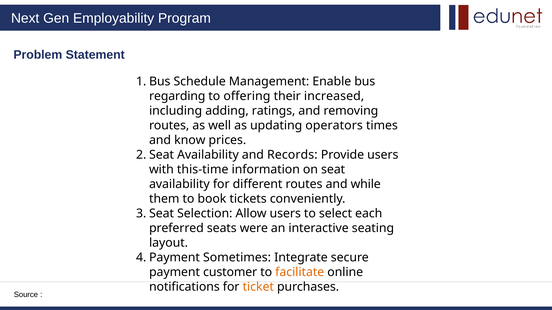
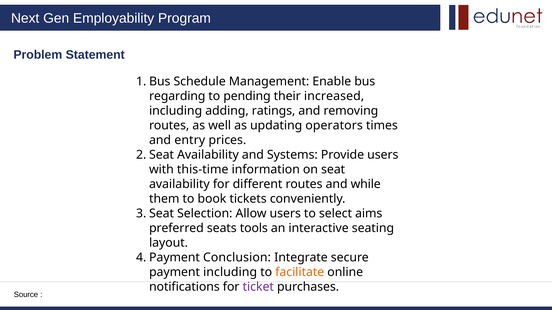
offering: offering -> pending
know: know -> entry
Records: Records -> Systems
each: each -> aims
were: were -> tools
Sometimes: Sometimes -> Conclusion
payment customer: customer -> including
ticket colour: orange -> purple
